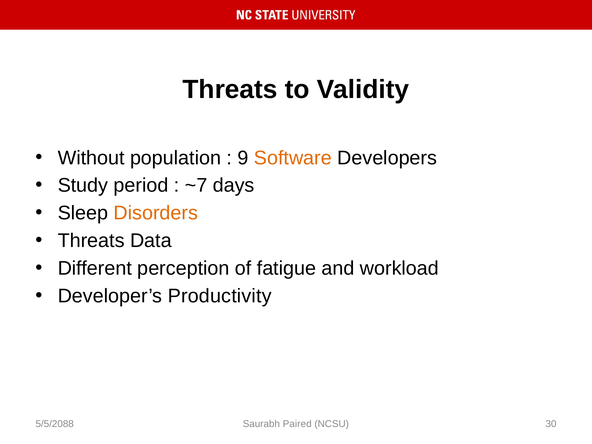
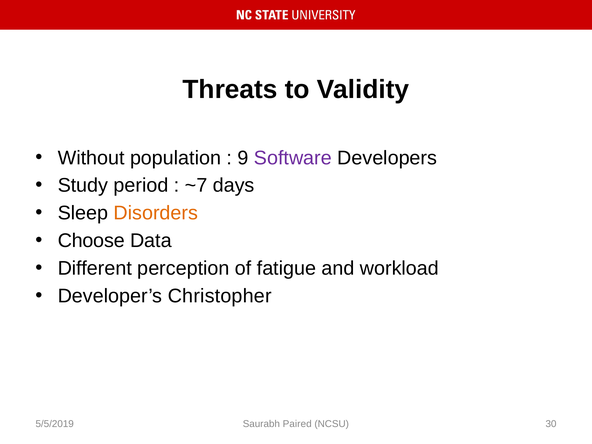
Software colour: orange -> purple
Threats at (91, 241): Threats -> Choose
Productivity: Productivity -> Christopher
5/5/2088: 5/5/2088 -> 5/5/2019
